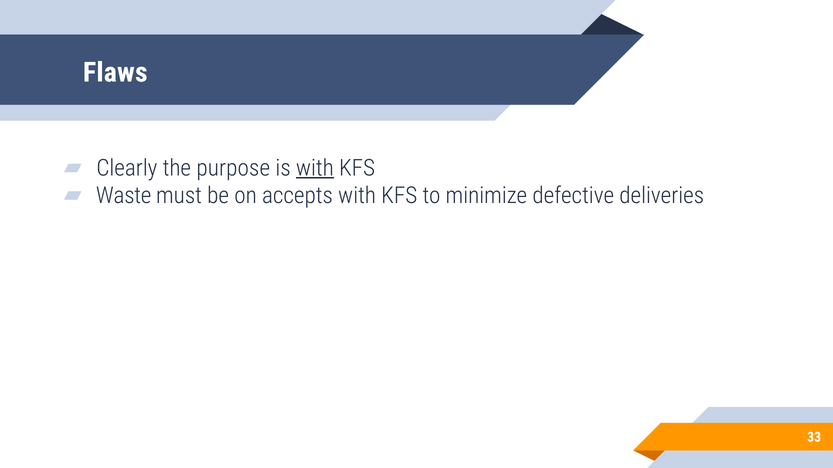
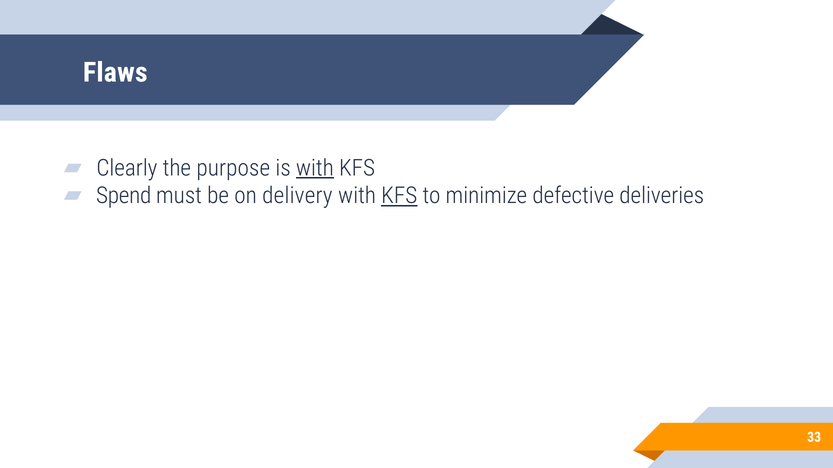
Waste: Waste -> Spend
accepts: accepts -> delivery
KFS at (399, 196) underline: none -> present
